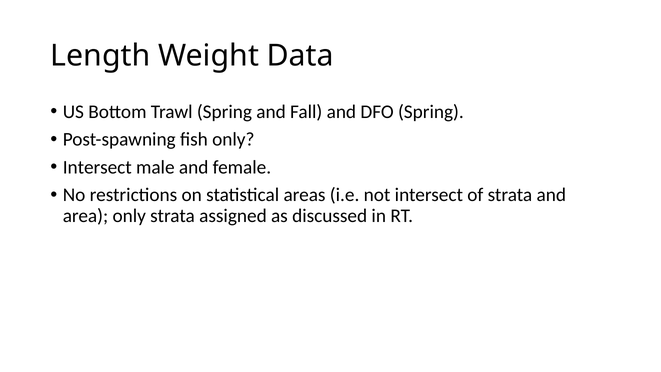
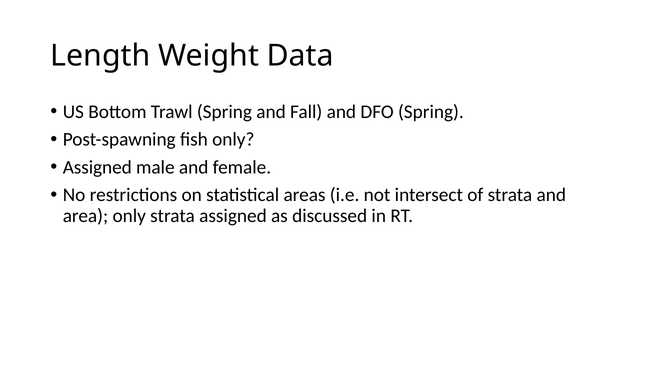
Intersect at (97, 167): Intersect -> Assigned
